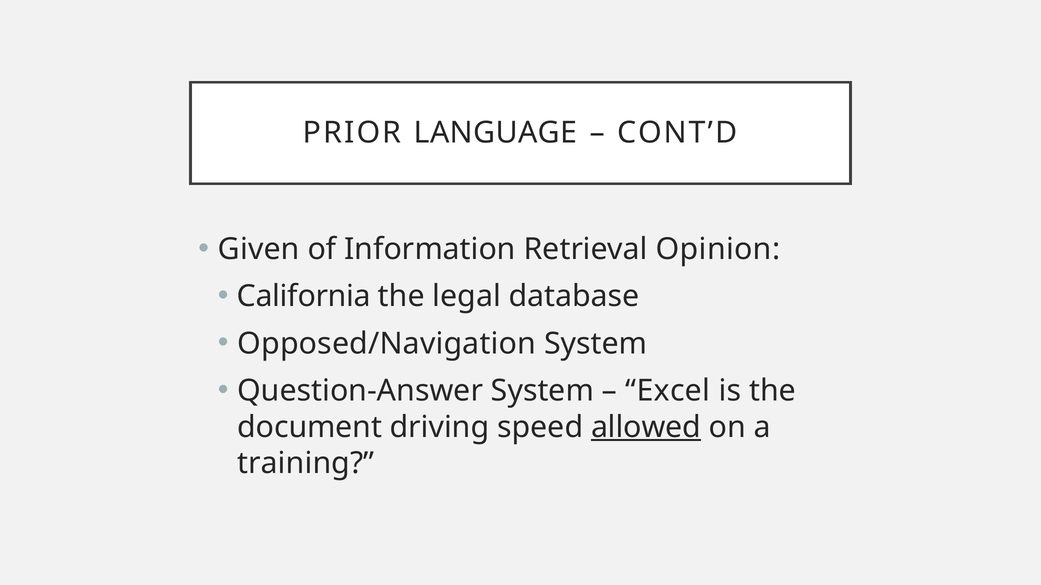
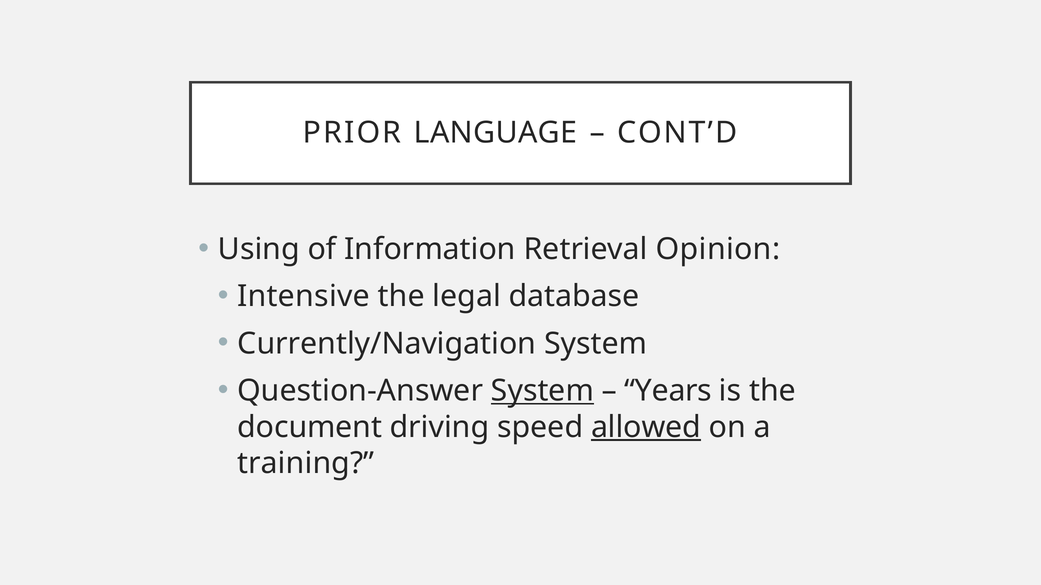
Given: Given -> Using
California: California -> Intensive
Opposed/Navigation: Opposed/Navigation -> Currently/Navigation
System at (542, 391) underline: none -> present
Excel: Excel -> Years
